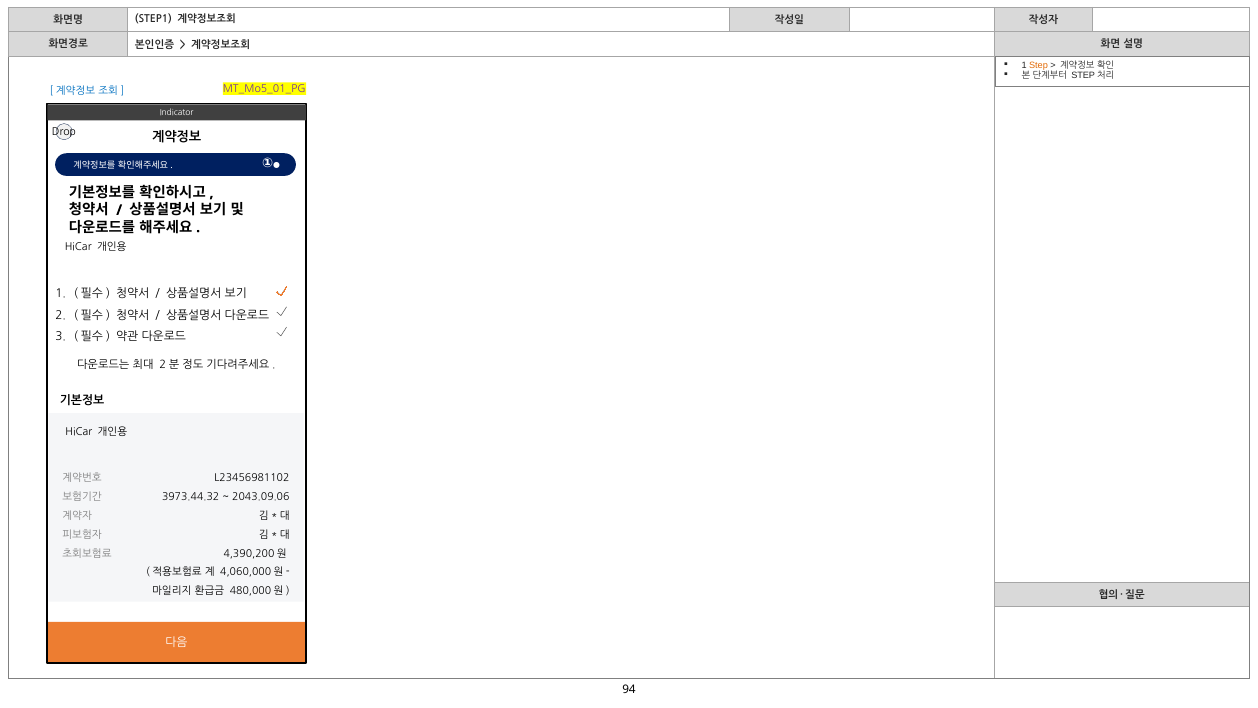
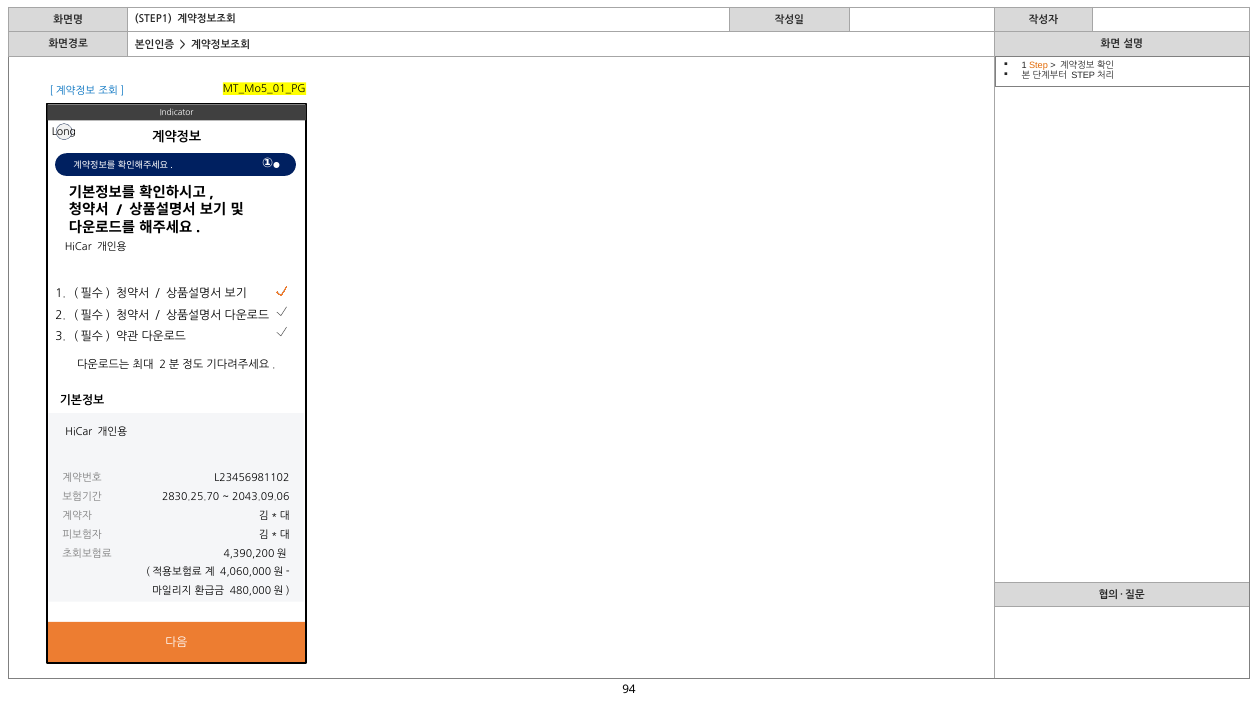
MT_Mo5_01_PG colour: purple -> black
Drop: Drop -> Long
3973.44.32: 3973.44.32 -> 2830.25.70
